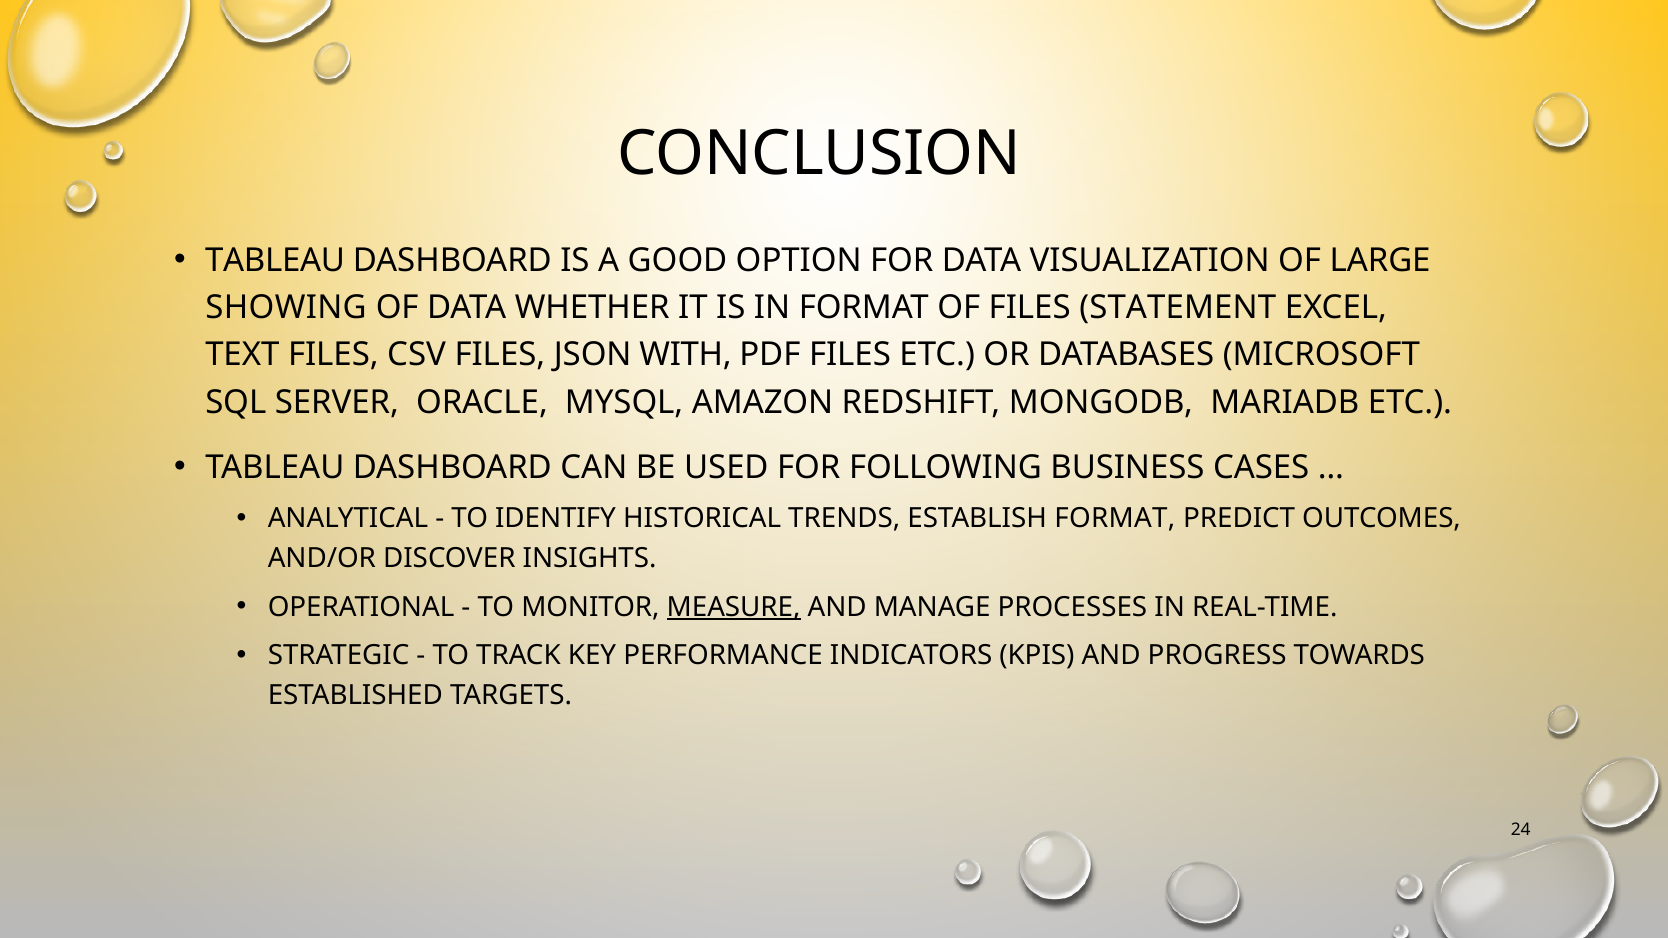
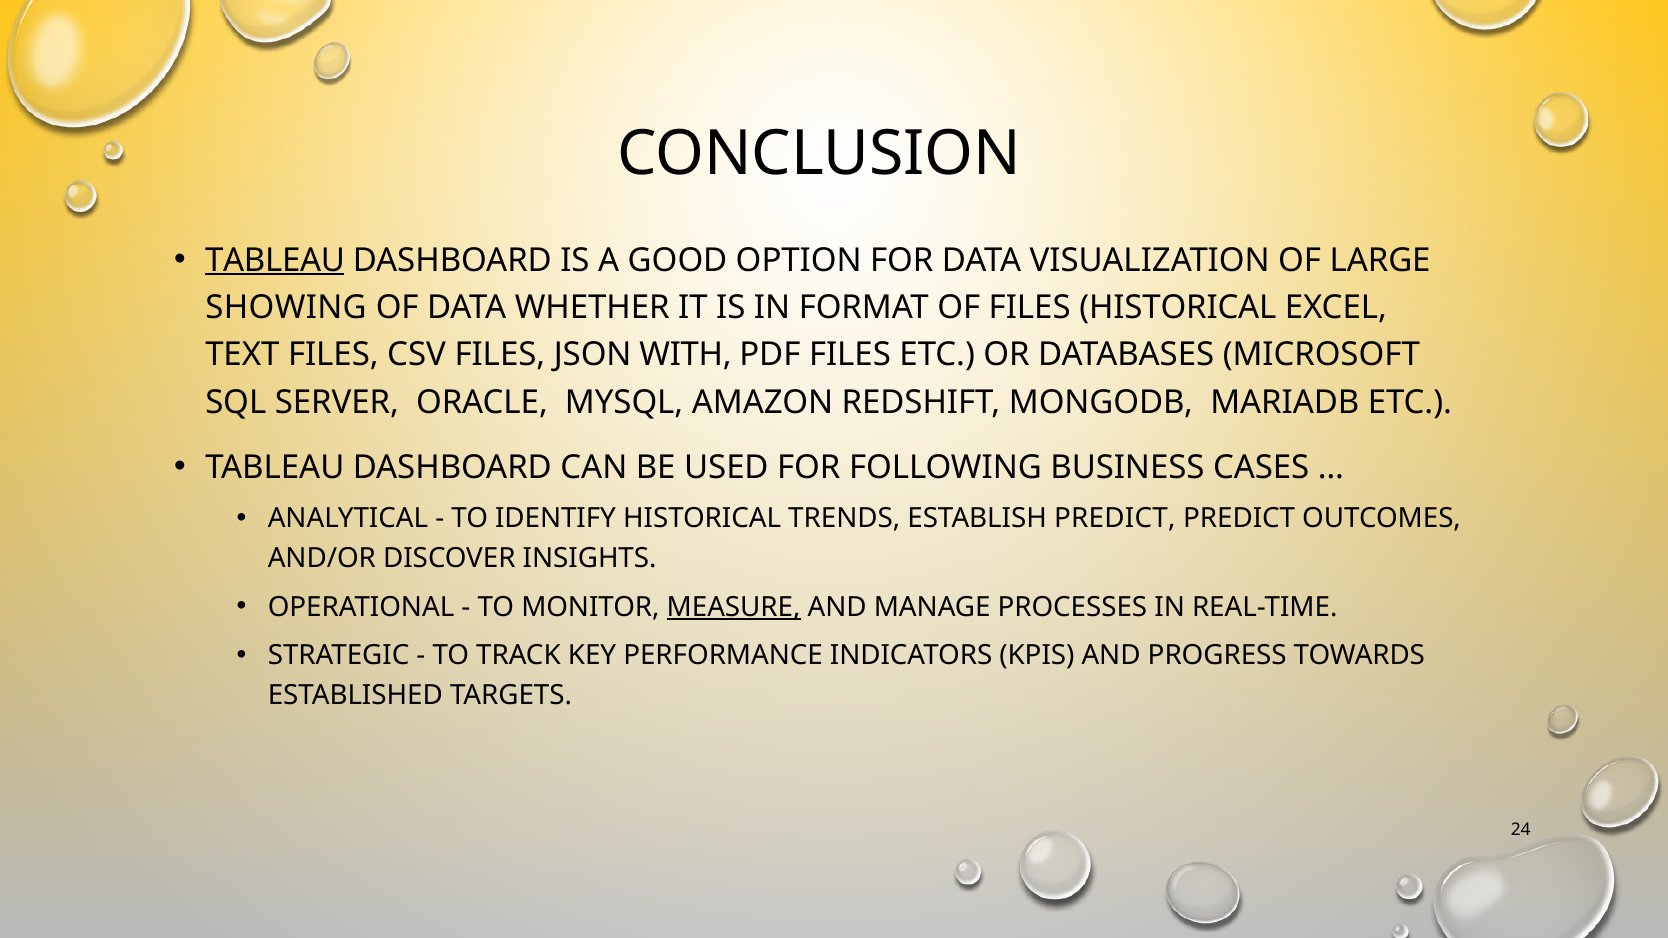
TABLEAU at (275, 260) underline: none -> present
FILES STATEMENT: STATEMENT -> HISTORICAL
ESTABLISH FORMAT: FORMAT -> PREDICT
